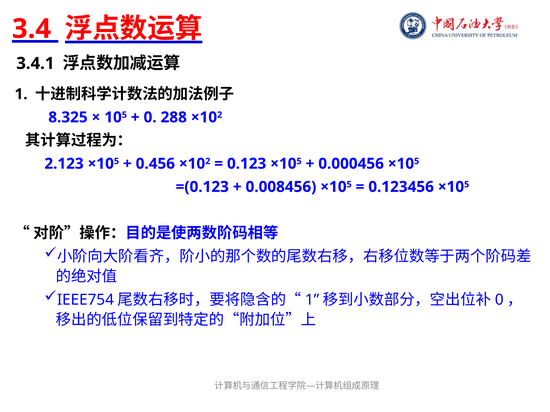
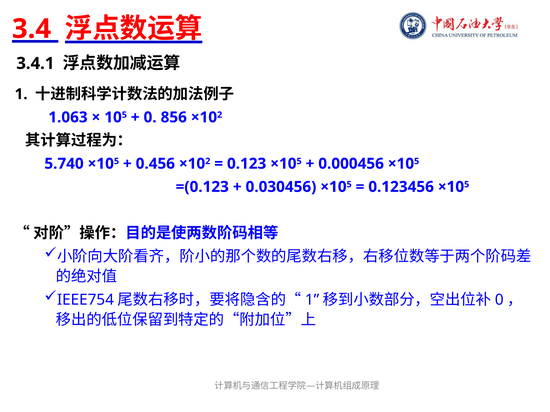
8.325: 8.325 -> 1.063
288: 288 -> 856
2.123: 2.123 -> 5.740
0.008456: 0.008456 -> 0.030456
